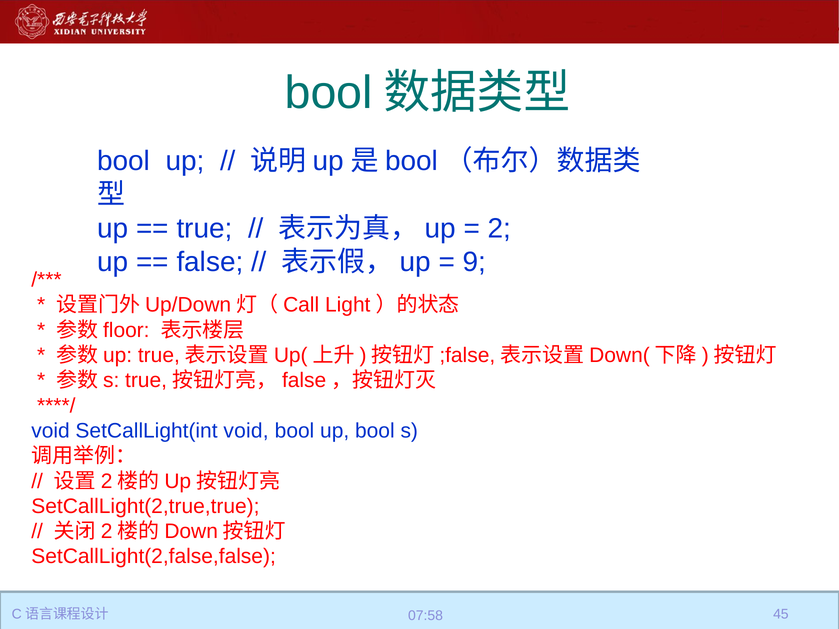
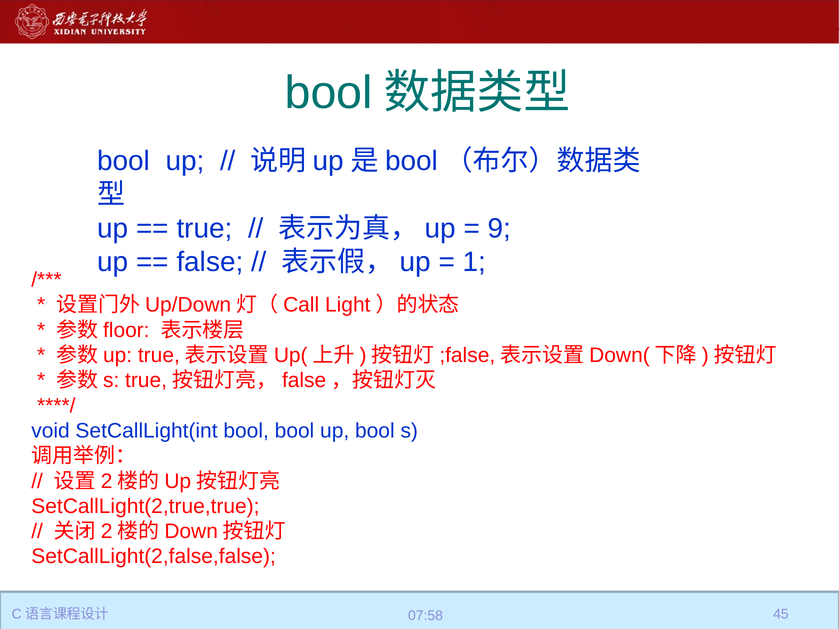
2: 2 -> 9
9: 9 -> 1
SetCallLight(int void: void -> bool
